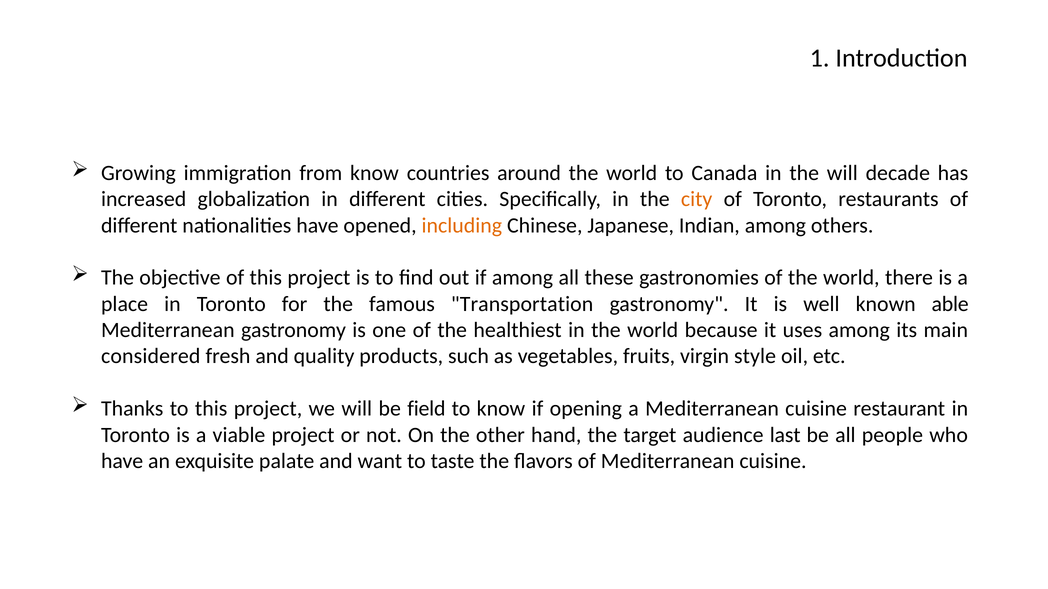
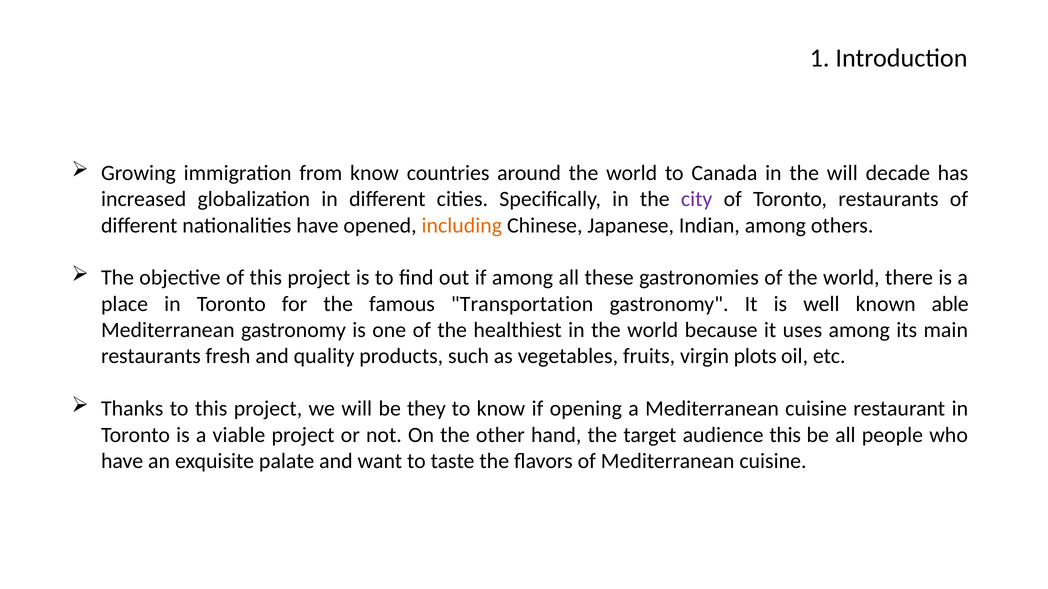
city colour: orange -> purple
considered at (151, 357): considered -> restaurants
style: style -> plots
field: field -> they
audience last: last -> this
